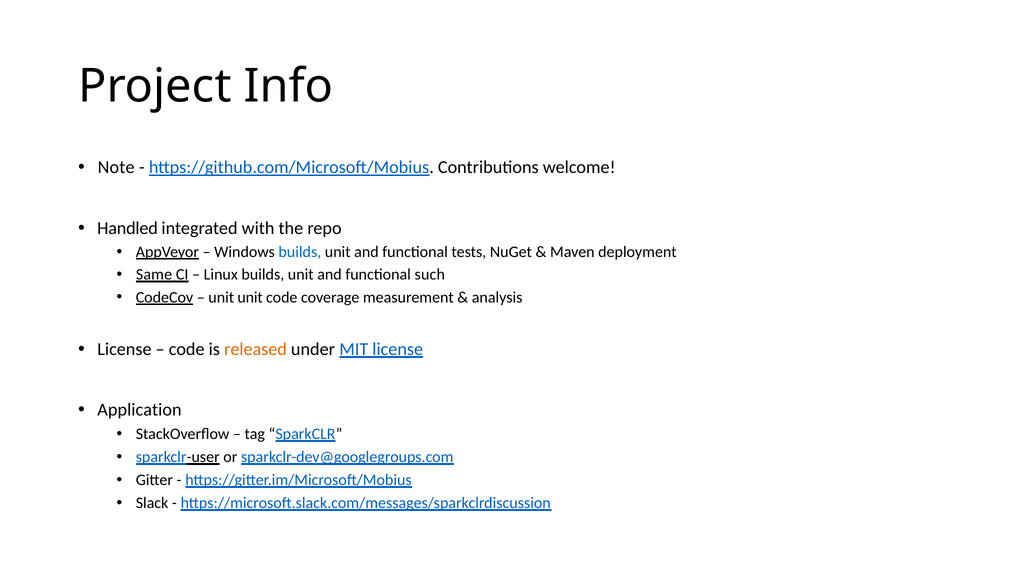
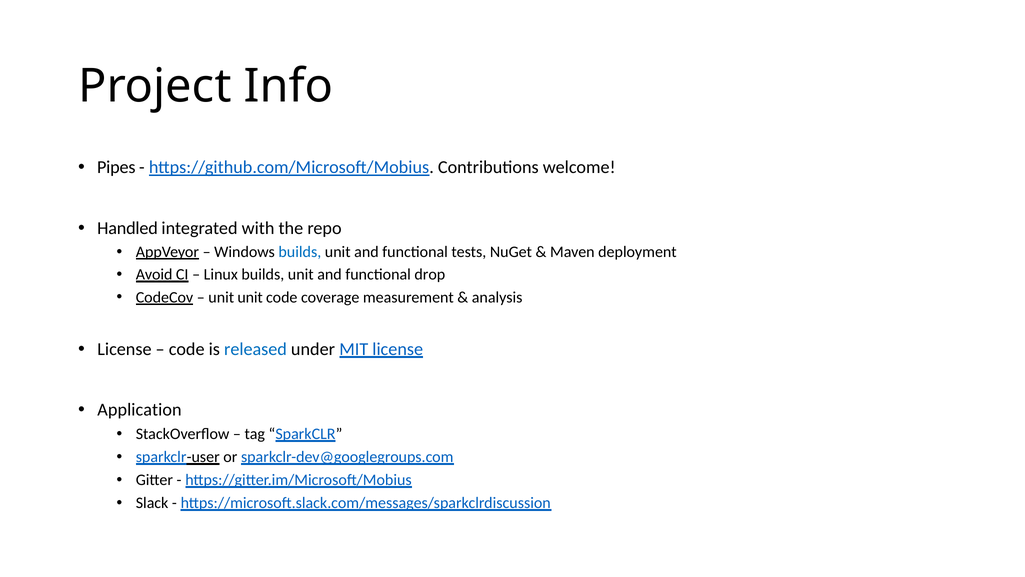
Note: Note -> Pipes
Same: Same -> Avoid
such: such -> drop
released colour: orange -> blue
